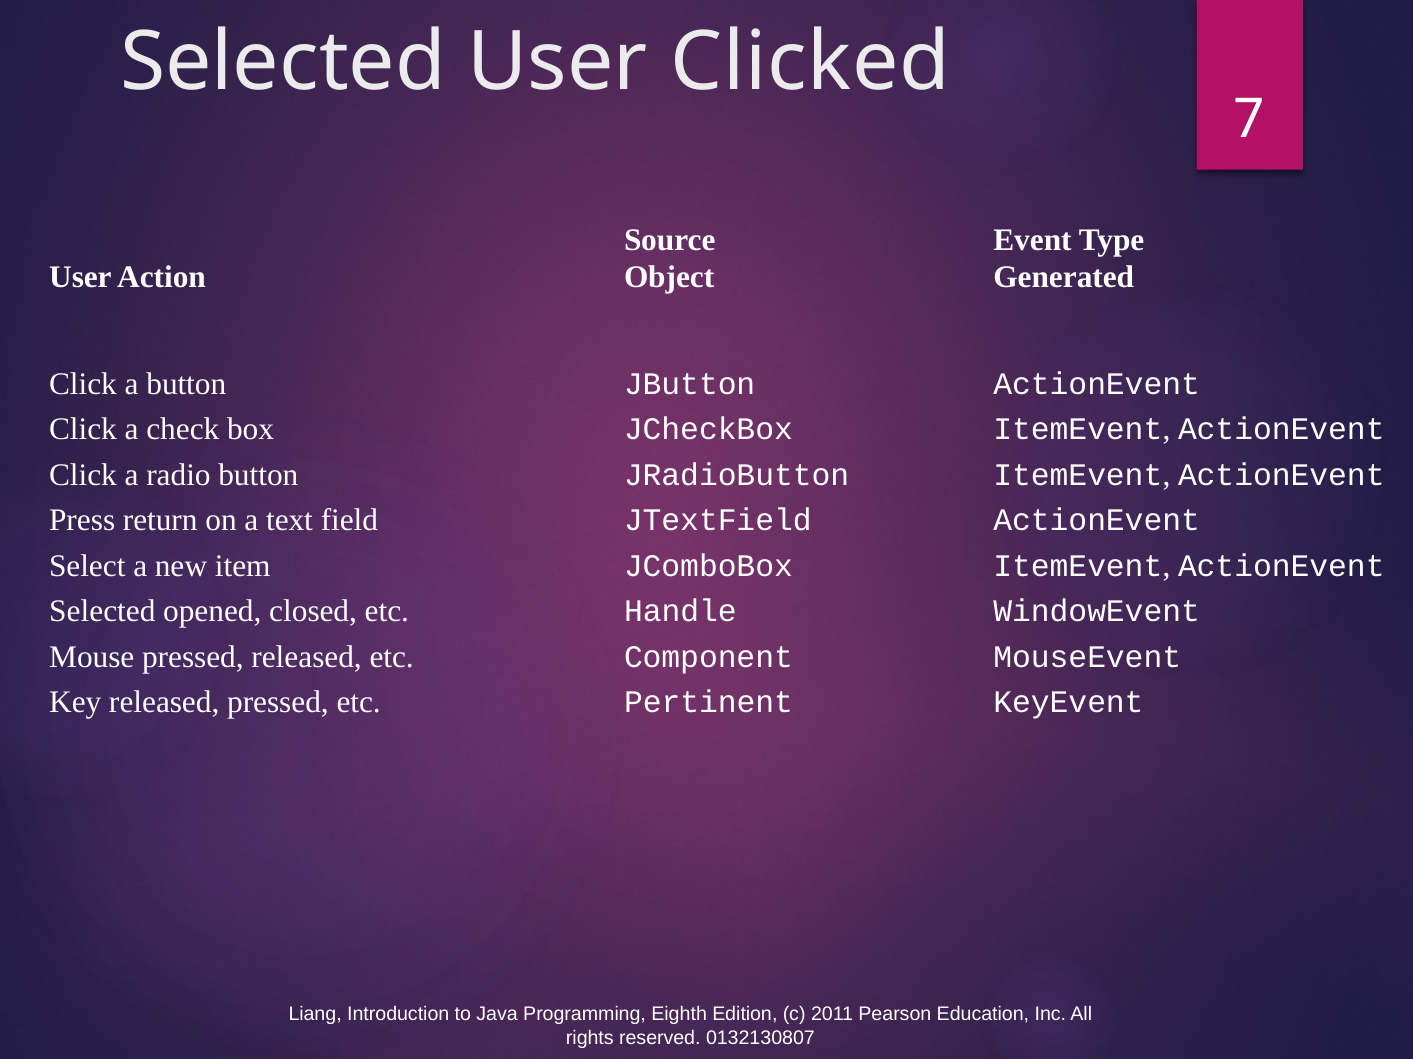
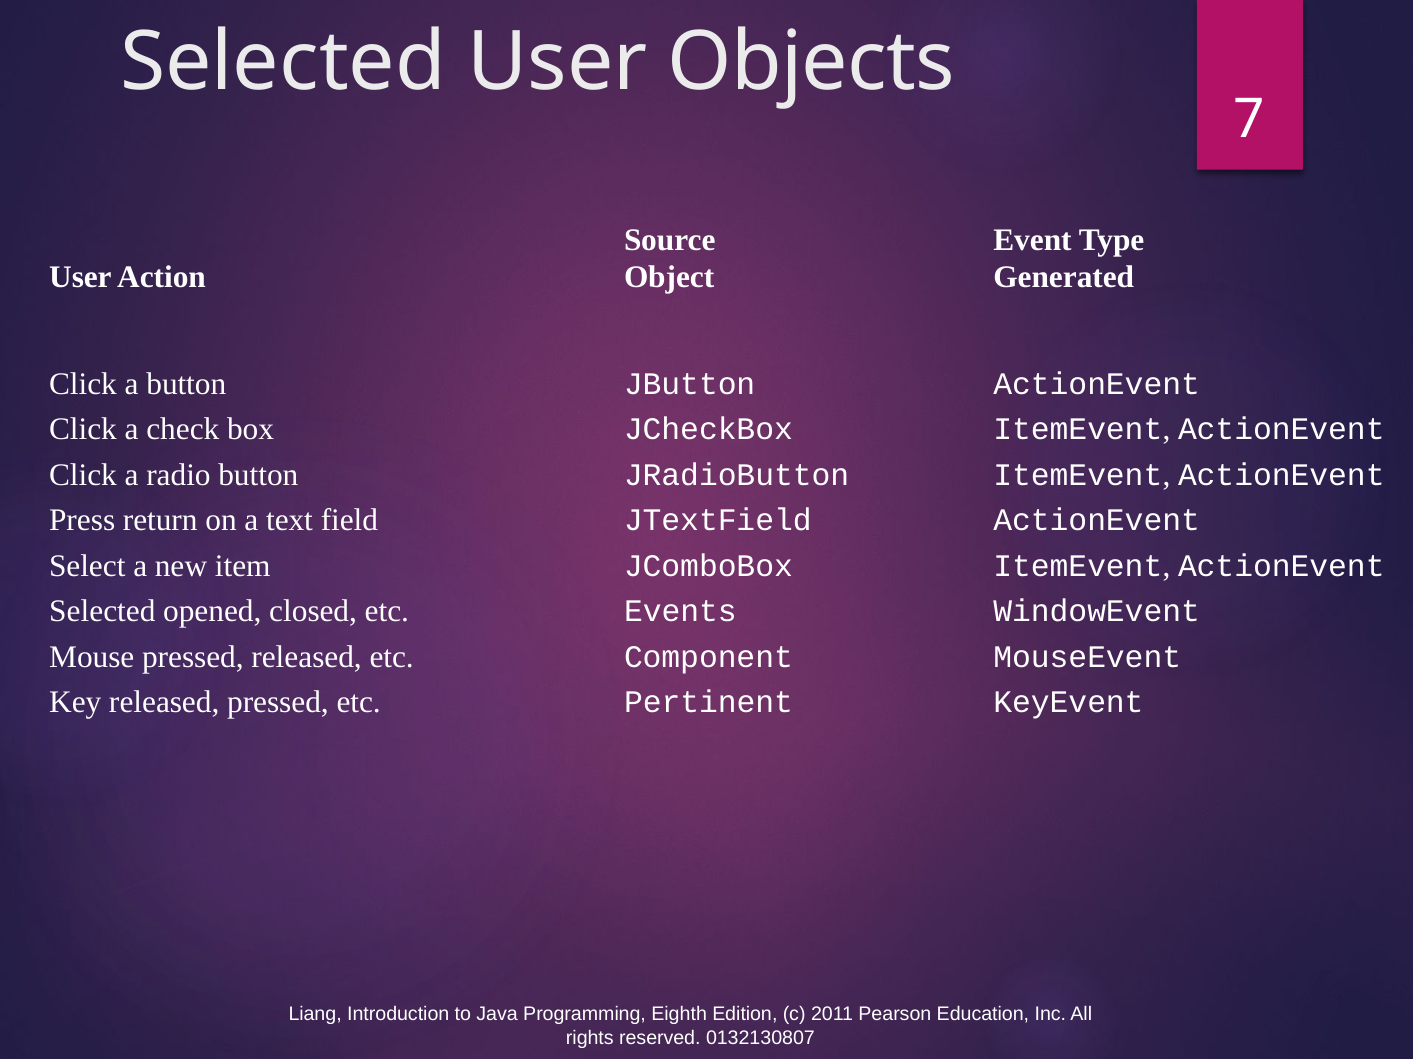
Clicked: Clicked -> Objects
Handle: Handle -> Events
